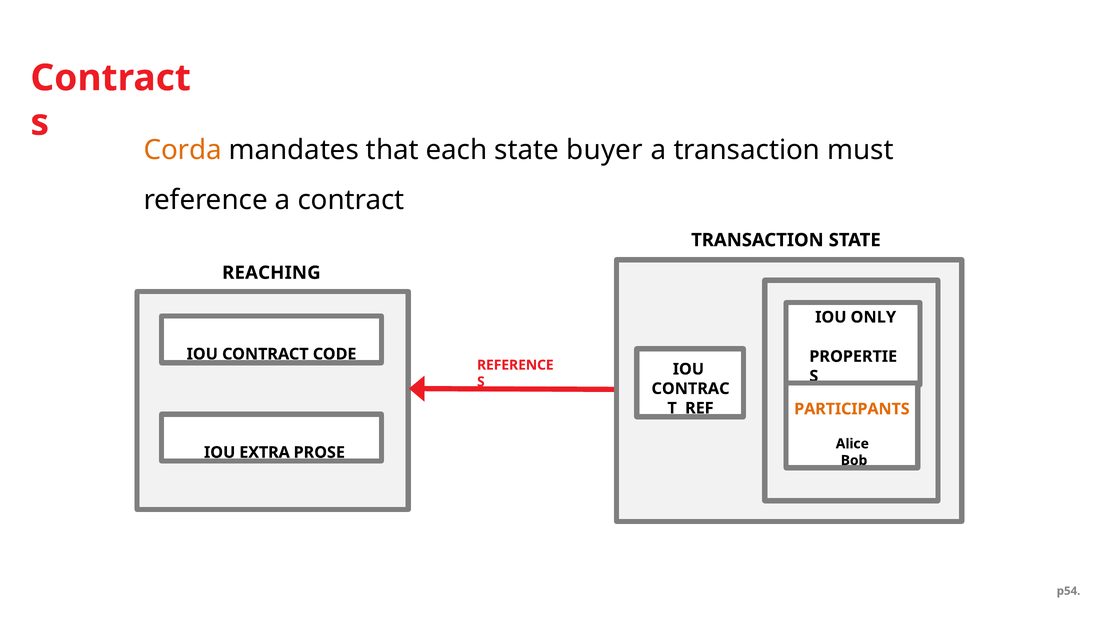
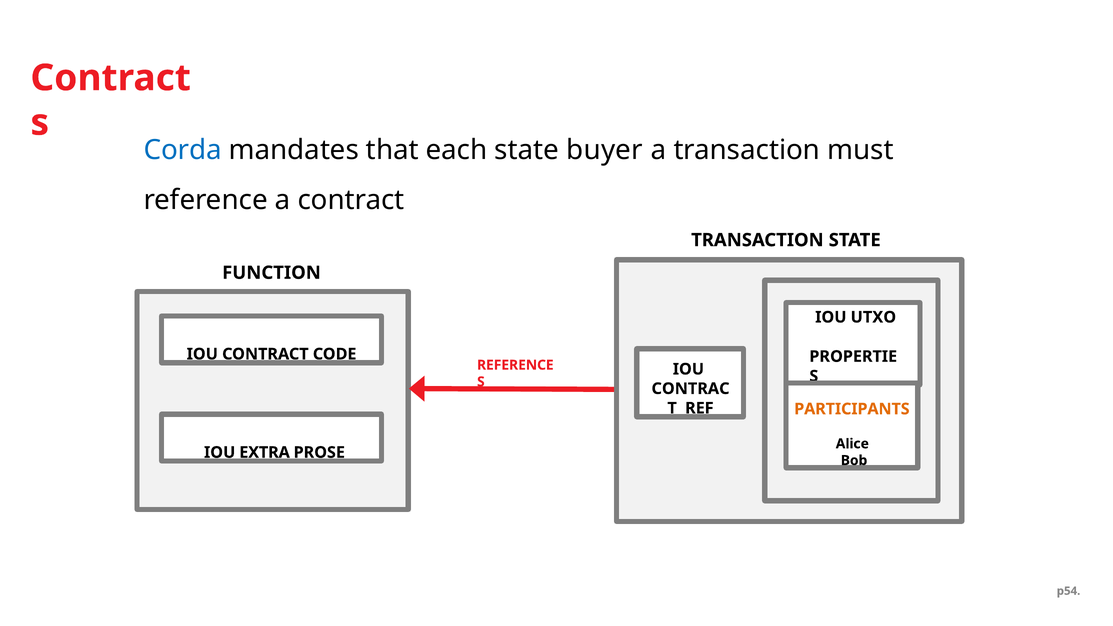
Corda colour: orange -> blue
REACHING: REACHING -> FUNCTION
ONLY: ONLY -> UTXO
